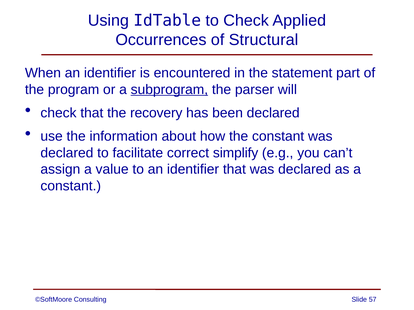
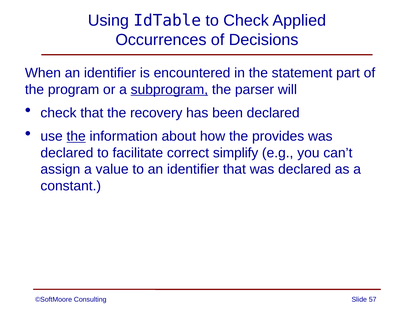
Structural: Structural -> Decisions
the at (76, 137) underline: none -> present
the constant: constant -> provides
